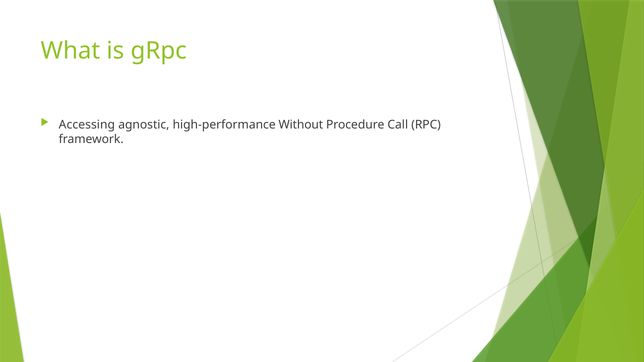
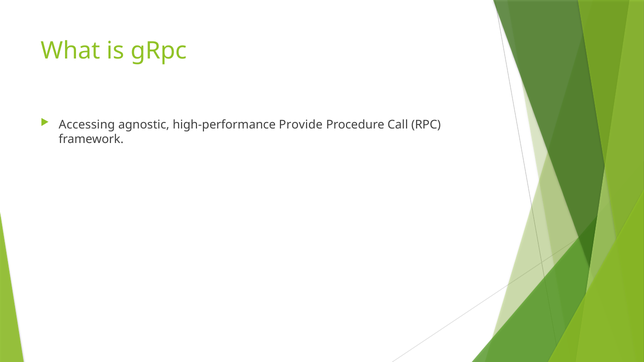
Without: Without -> Provide
